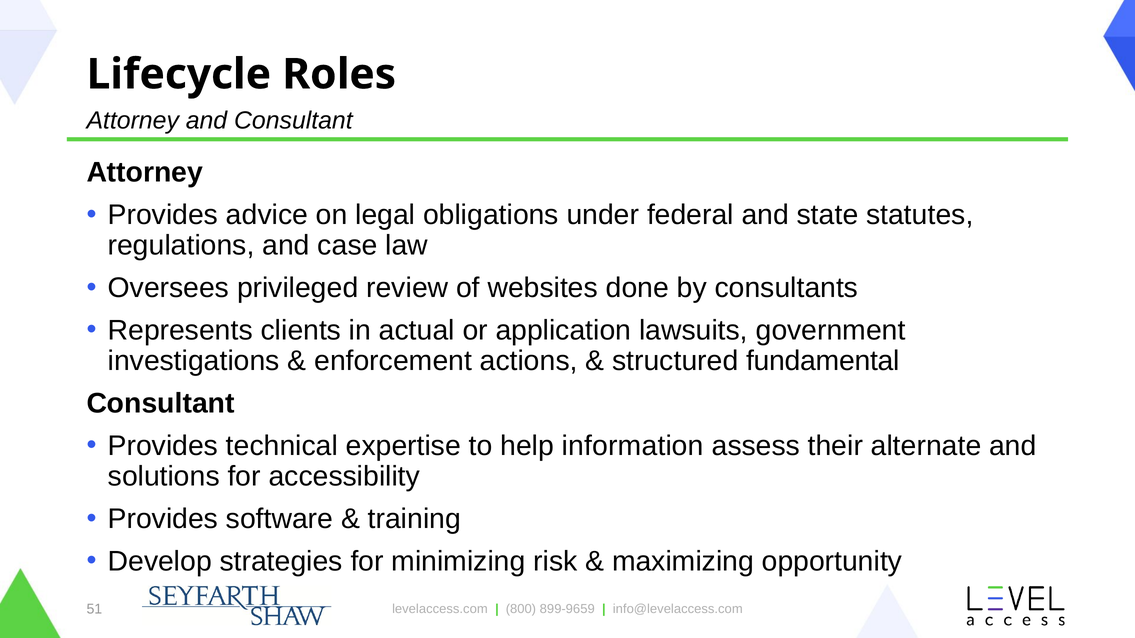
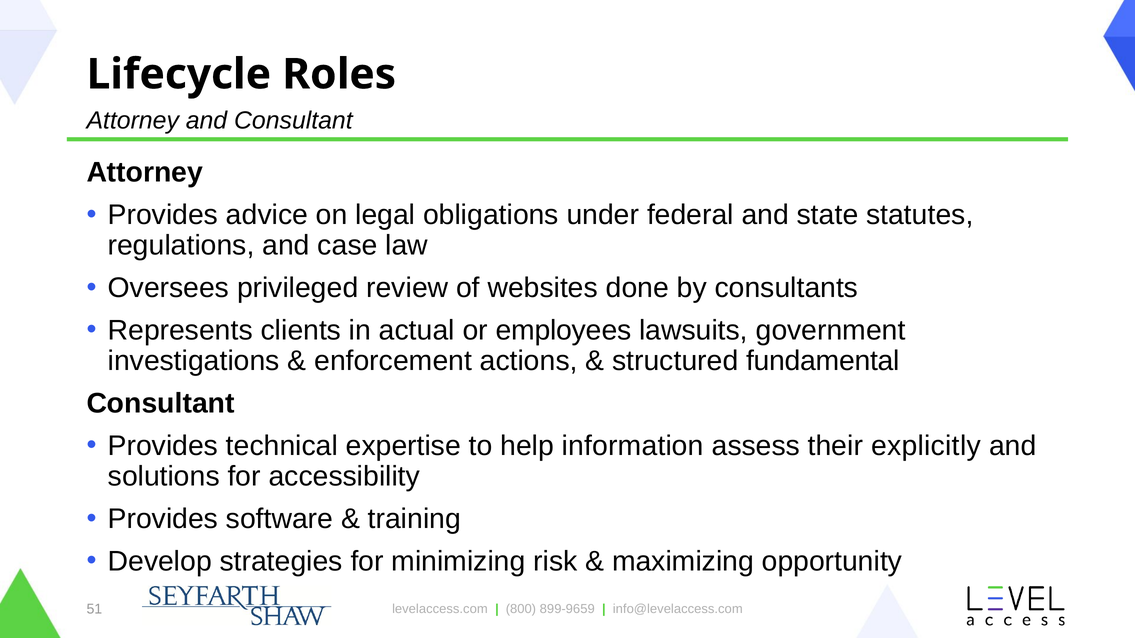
application: application -> employees
alternate: alternate -> explicitly
